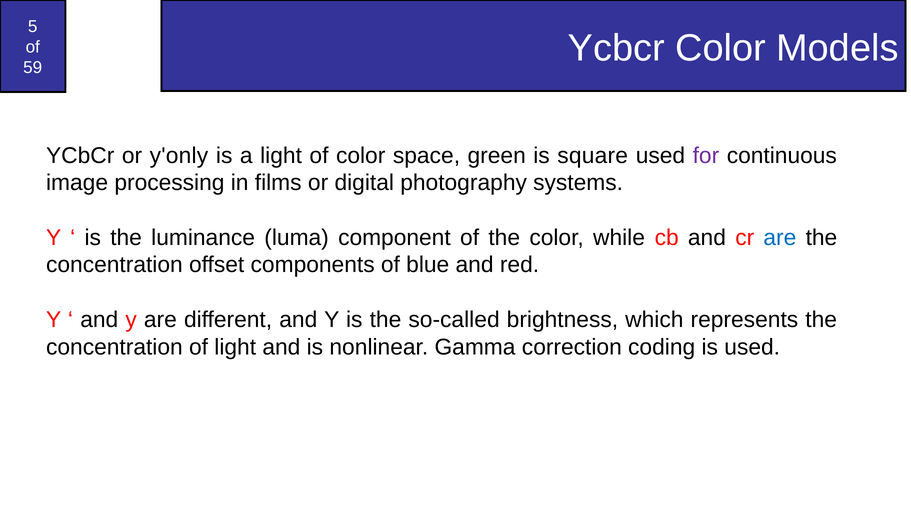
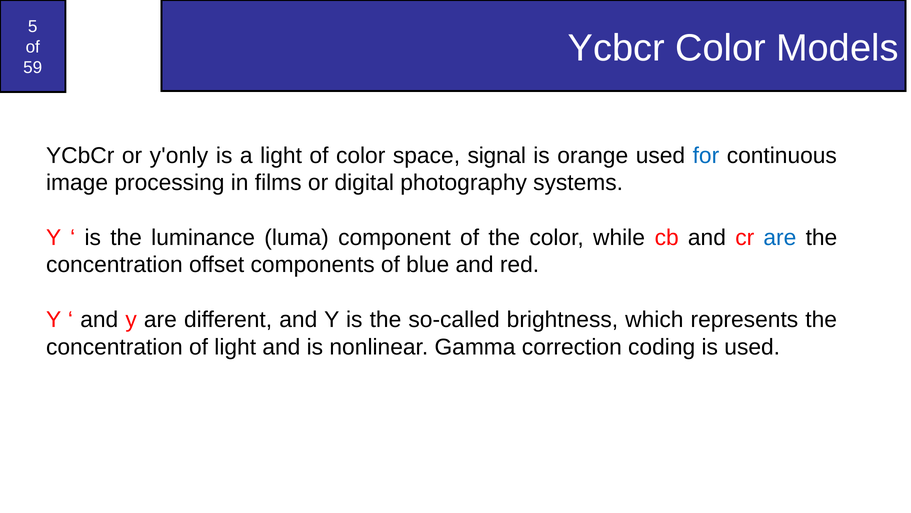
green: green -> signal
square: square -> orange
for colour: purple -> blue
